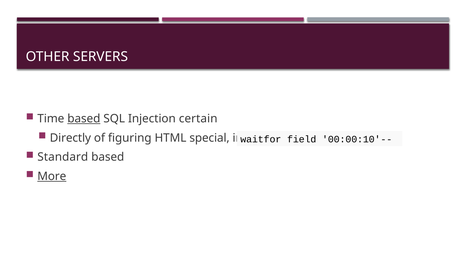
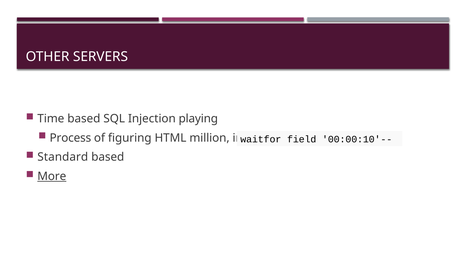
based at (84, 119) underline: present -> none
certain: certain -> playing
Directly: Directly -> Process
special: special -> million
